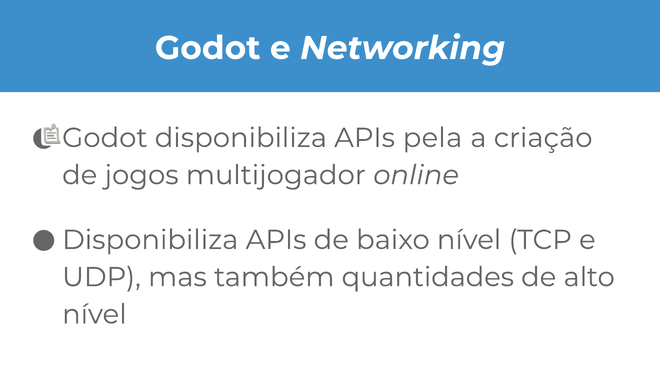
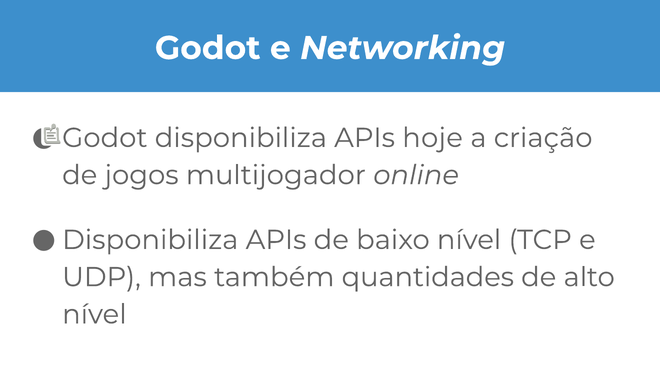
pela: pela -> hoje
